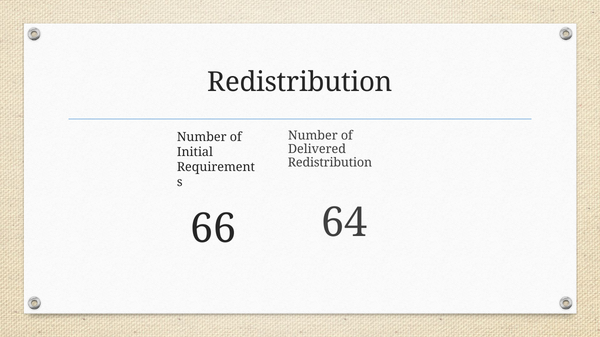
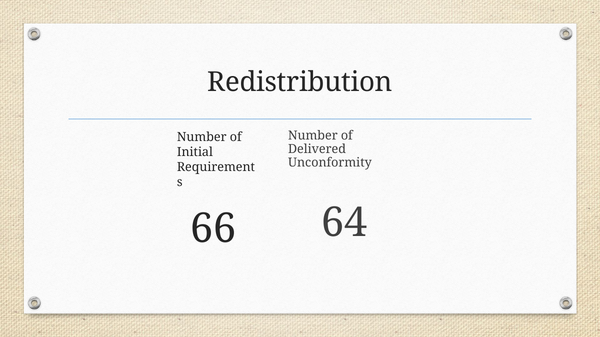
Redistribution at (330, 163): Redistribution -> Unconformity
